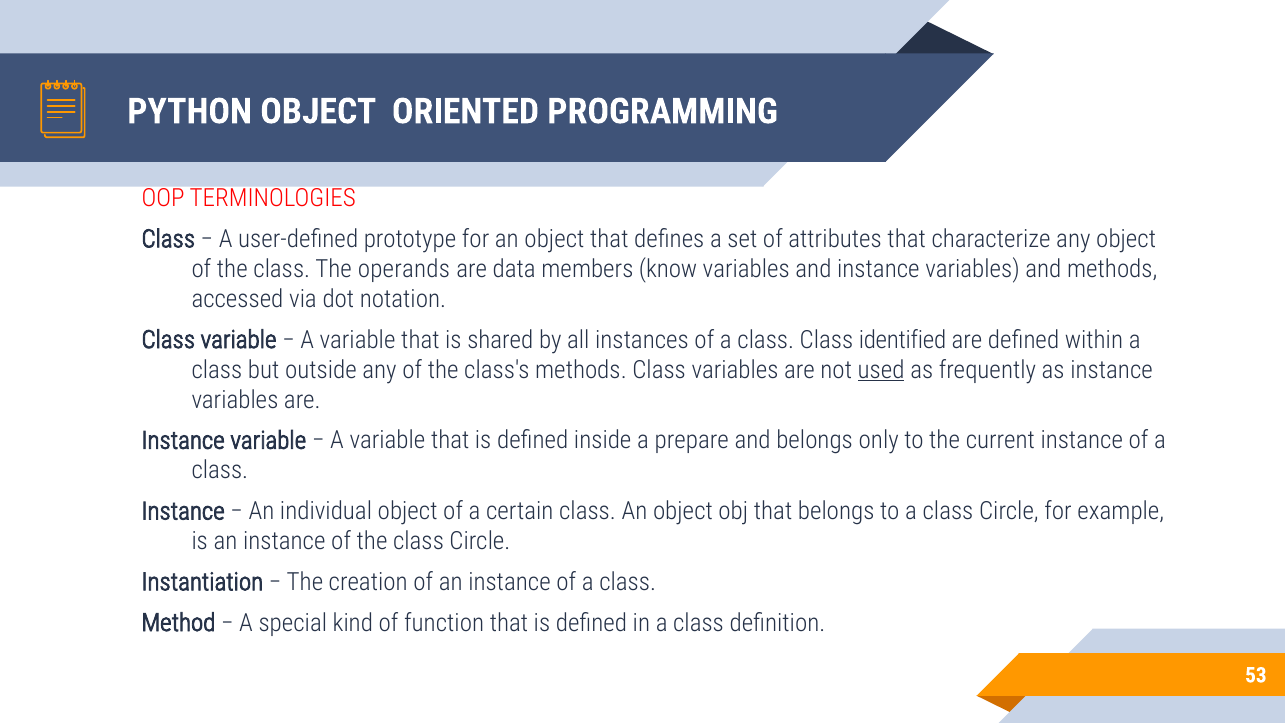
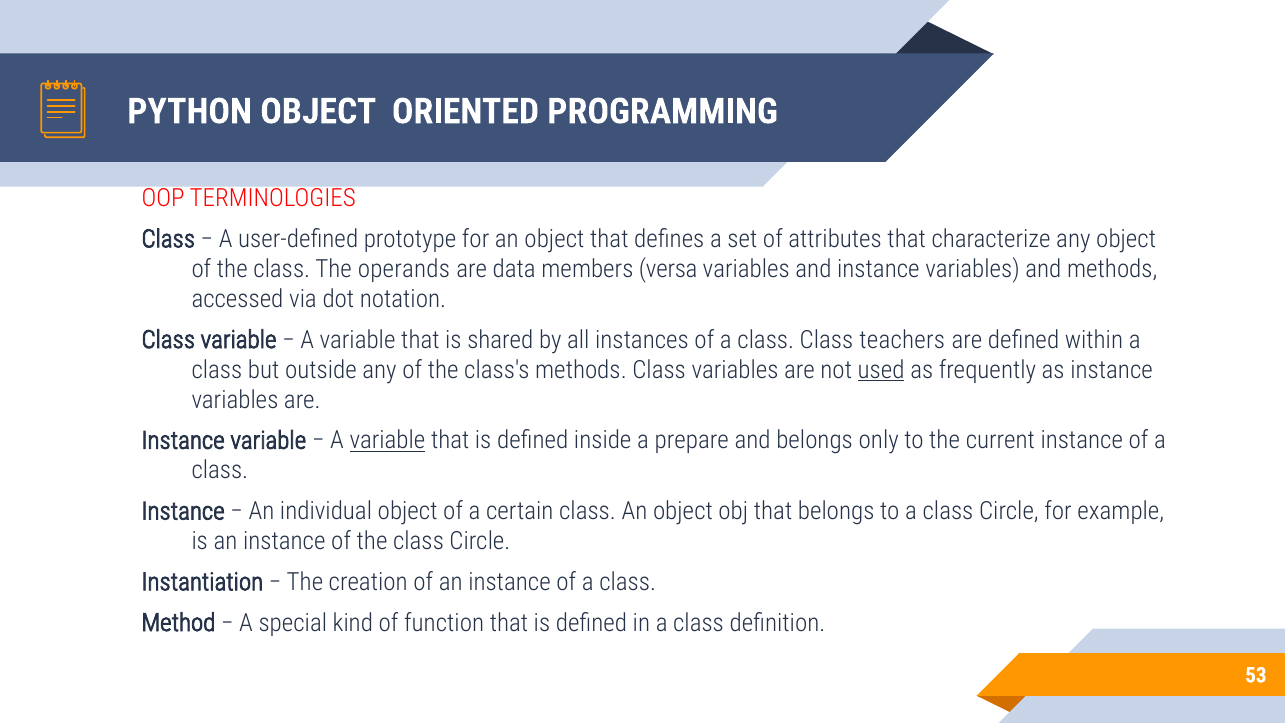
know: know -> versa
identified: identified -> teachers
variable at (387, 440) underline: none -> present
